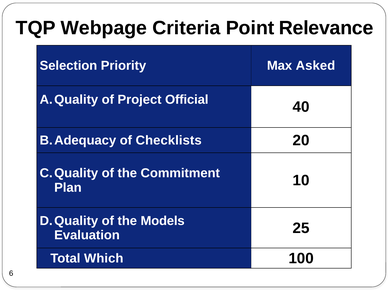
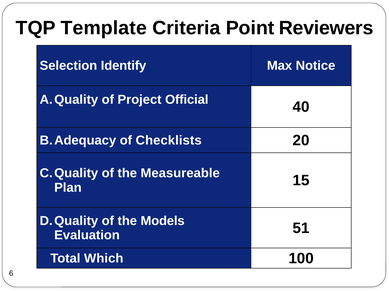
Webpage: Webpage -> Template
Relevance: Relevance -> Reviewers
Priority: Priority -> Identify
Asked: Asked -> Notice
Commitment: Commitment -> Measureable
10: 10 -> 15
25: 25 -> 51
